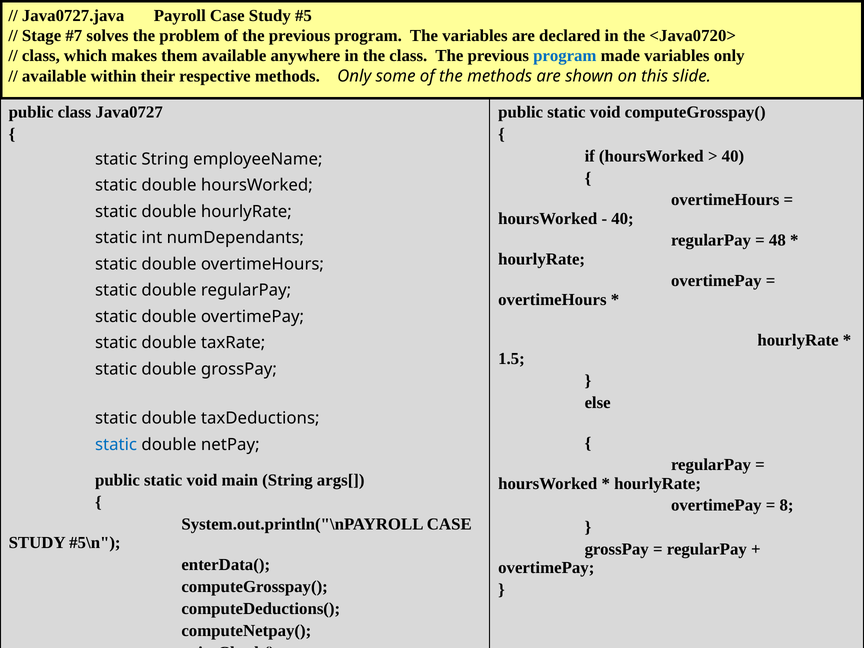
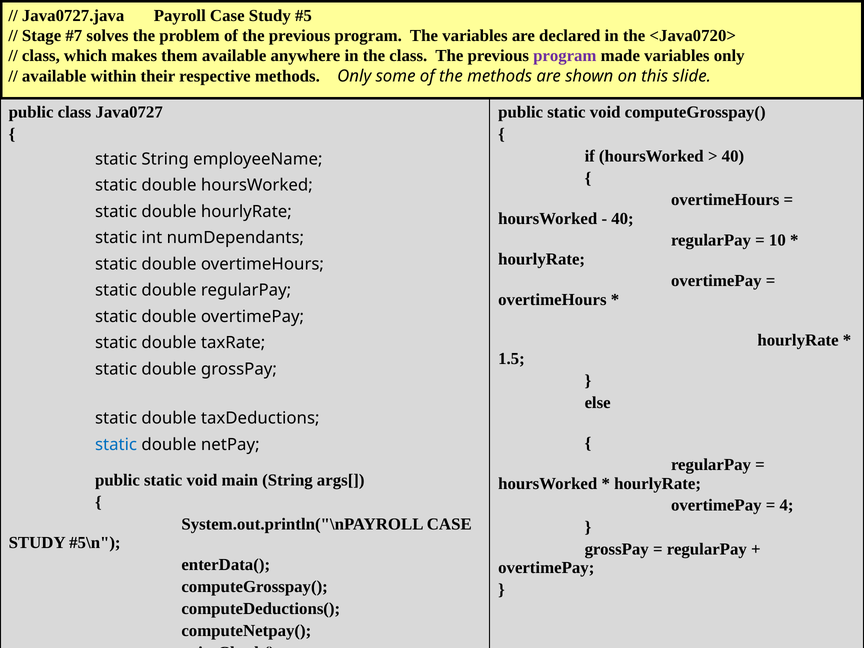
program at (565, 56) colour: blue -> purple
48: 48 -> 10
8: 8 -> 4
